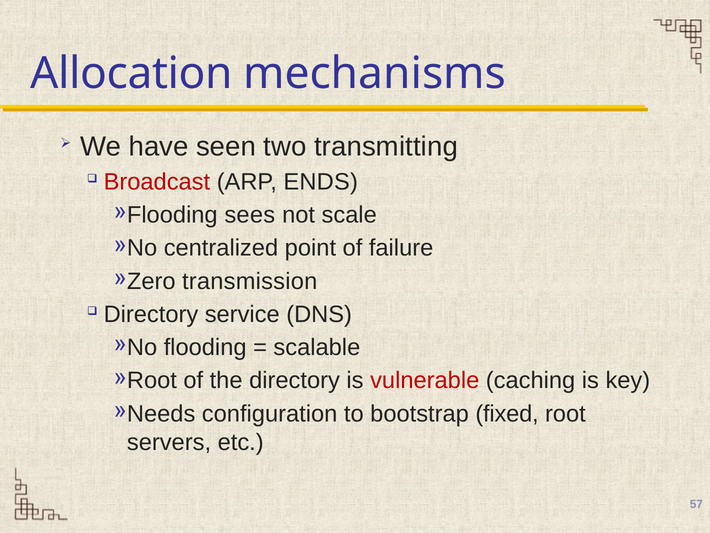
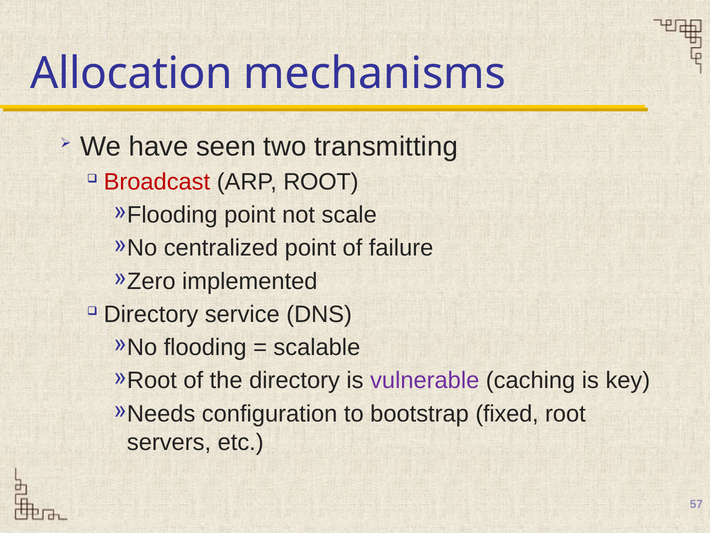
ARP ENDS: ENDS -> ROOT
sees at (250, 215): sees -> point
transmission: transmission -> implemented
vulnerable colour: red -> purple
